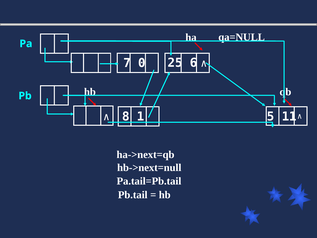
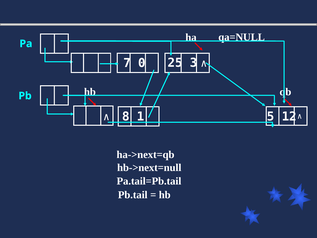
6: 6 -> 3
11: 11 -> 12
